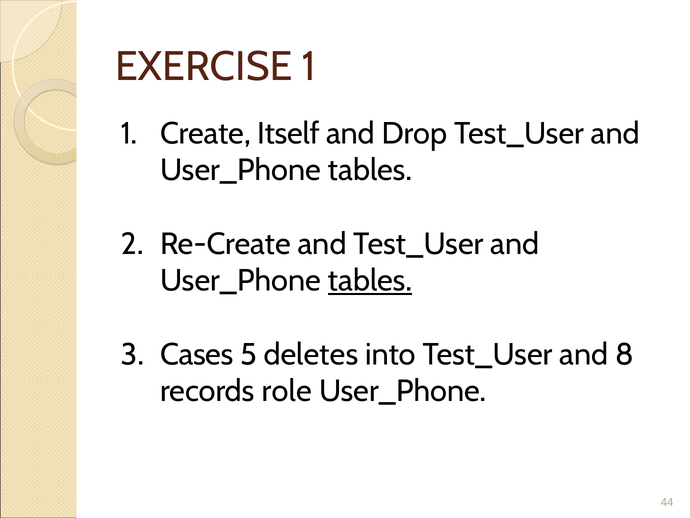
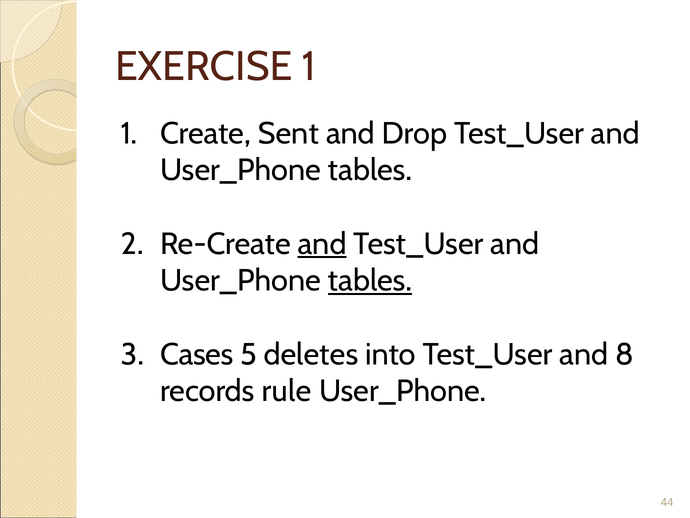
Itself: Itself -> Sent
and at (322, 244) underline: none -> present
role: role -> rule
